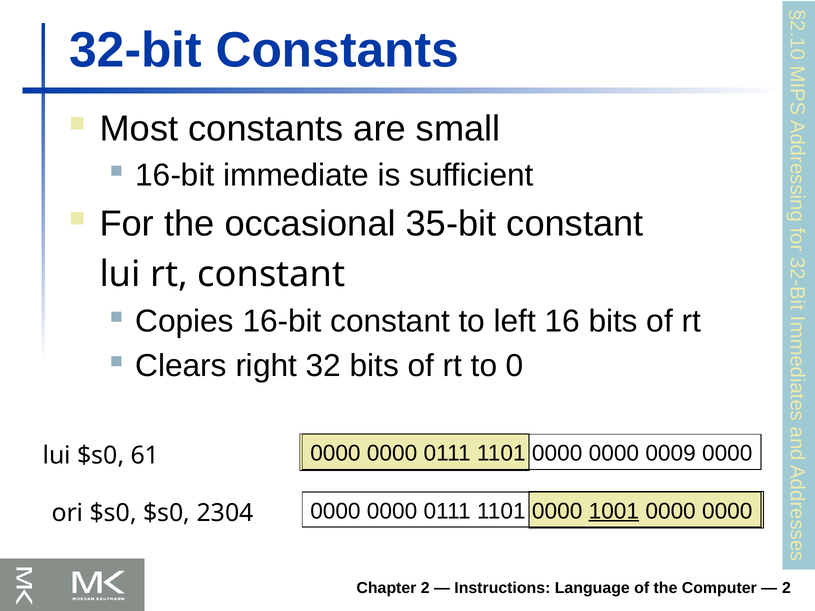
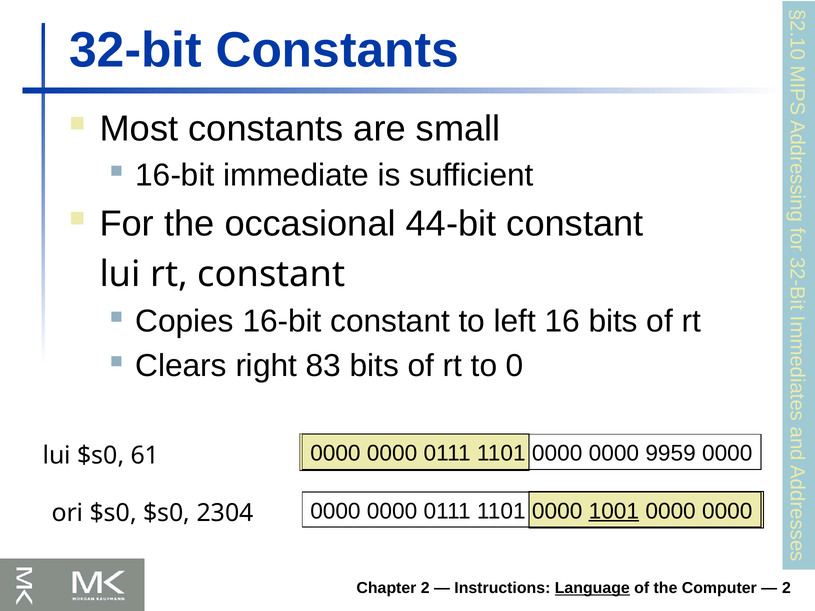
35-bit: 35-bit -> 44-bit
32: 32 -> 83
0009: 0009 -> 9959
Language underline: none -> present
